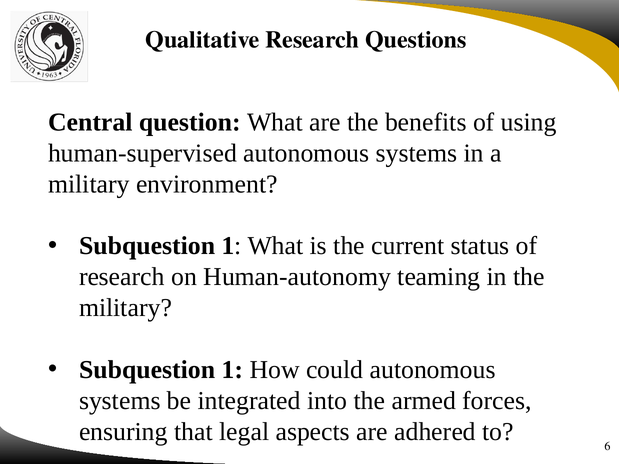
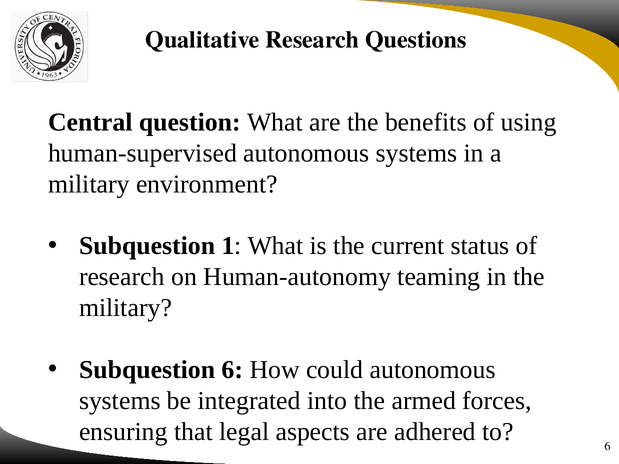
1 at (232, 370): 1 -> 6
